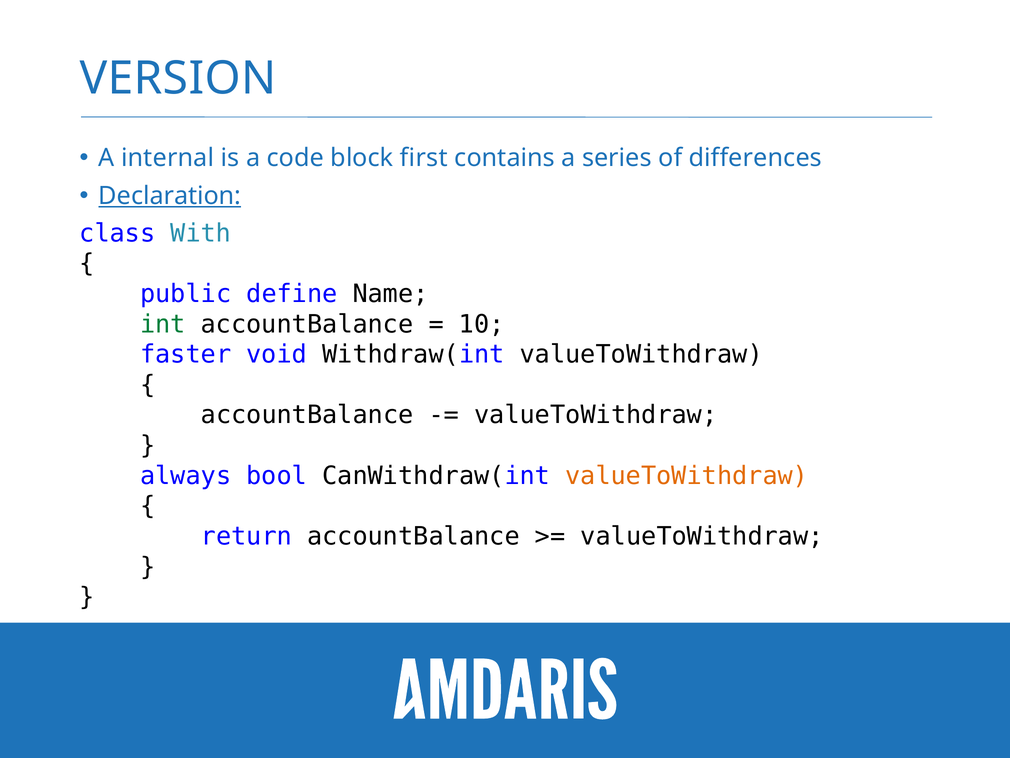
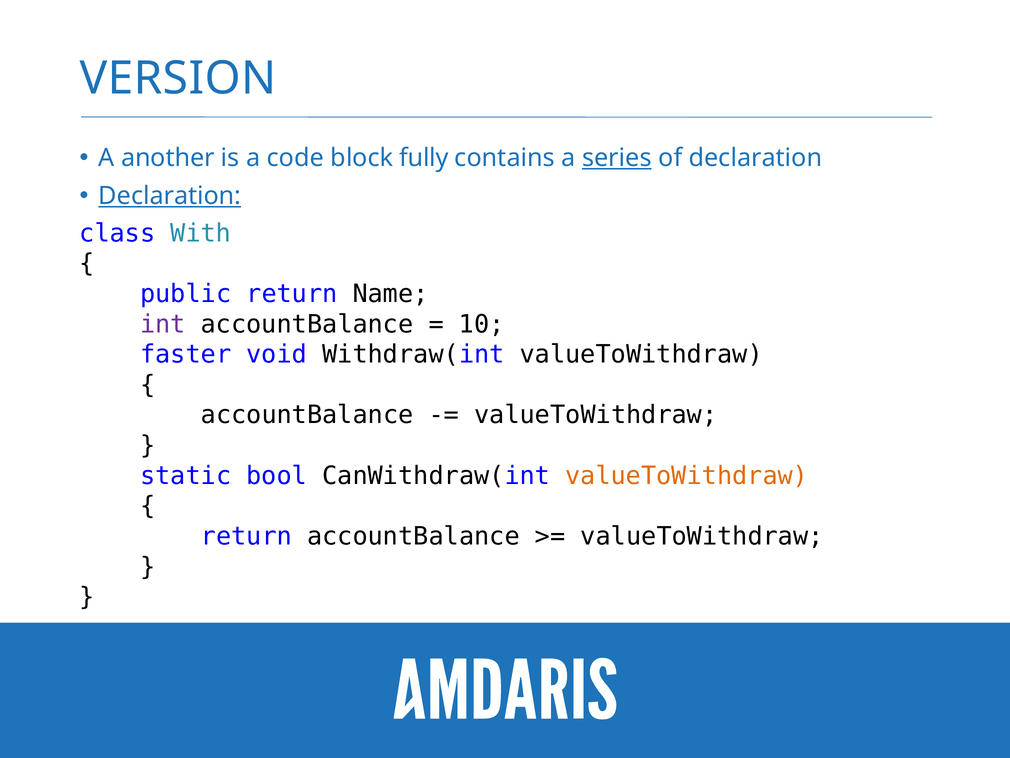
internal: internal -> another
first: first -> fully
series underline: none -> present
of differences: differences -> declaration
public define: define -> return
int colour: green -> purple
always: always -> static
